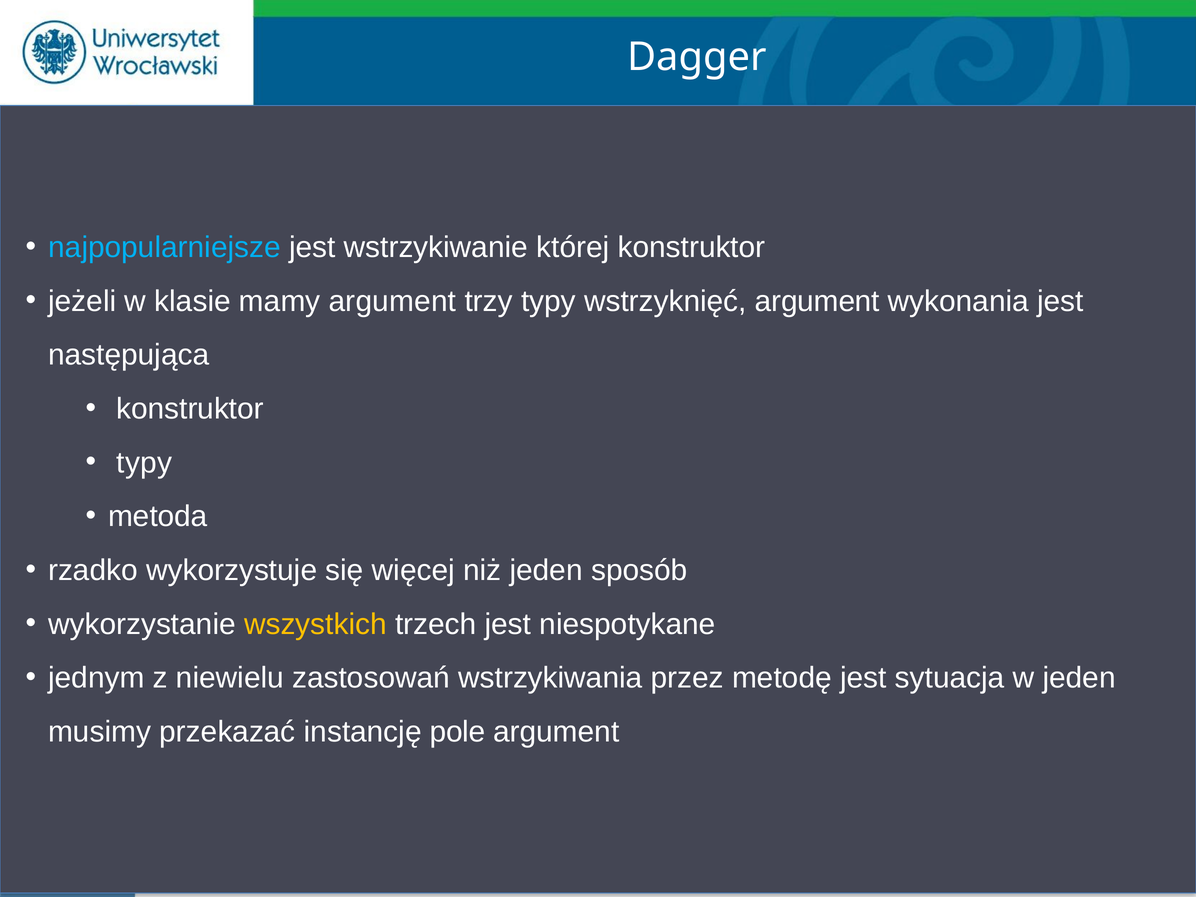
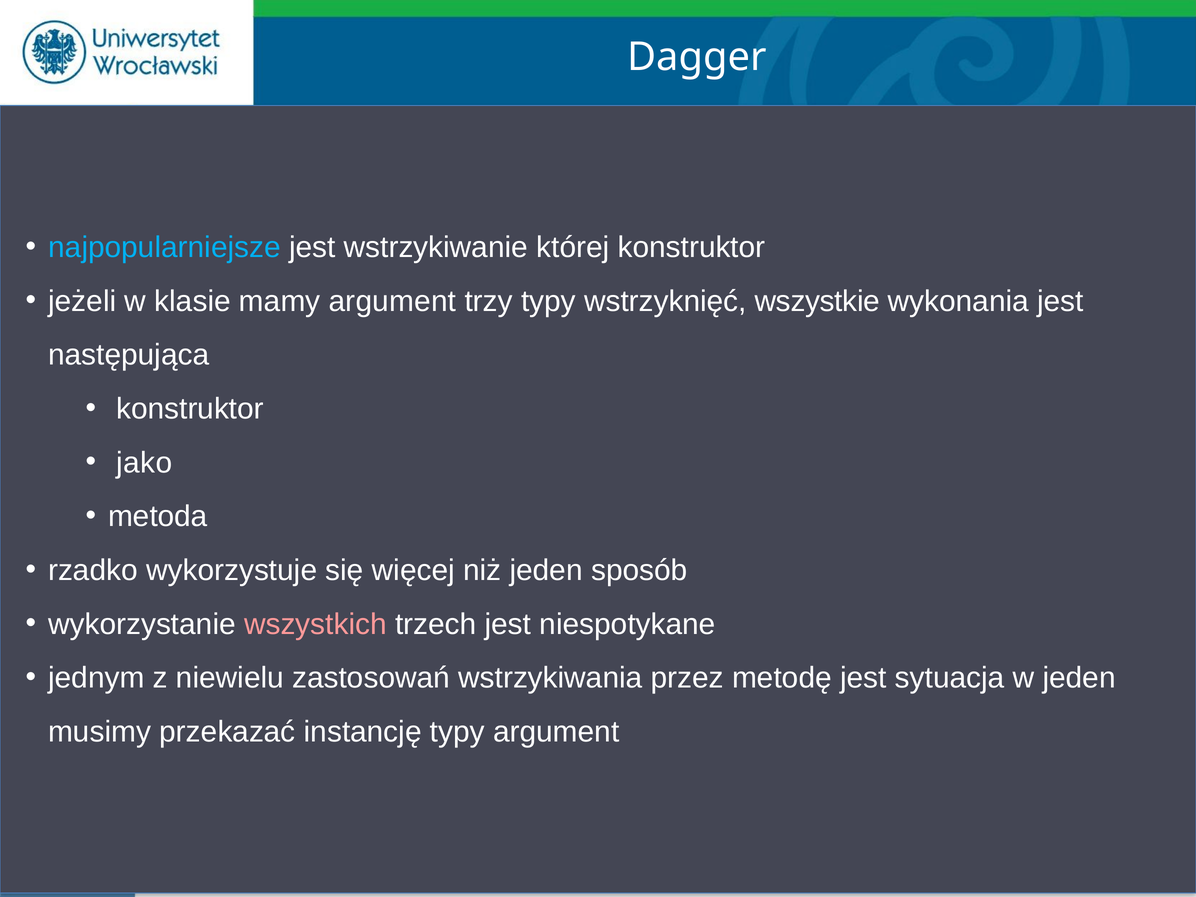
wstrzyknięć argument: argument -> wszystkie
typy at (144, 463): typy -> jako
wszystkich colour: yellow -> pink
instancję pole: pole -> typy
